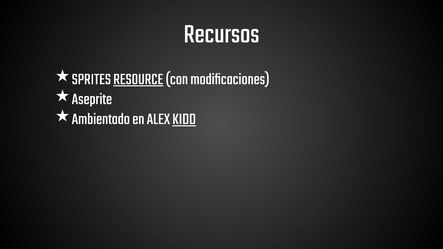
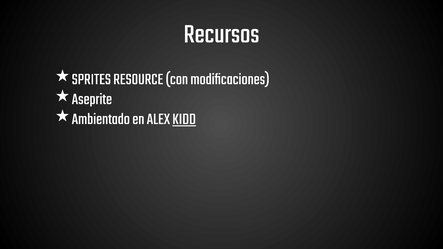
RESOURCE underline: present -> none
